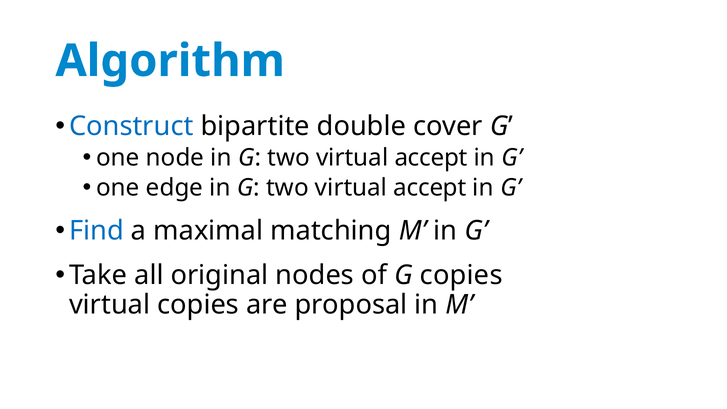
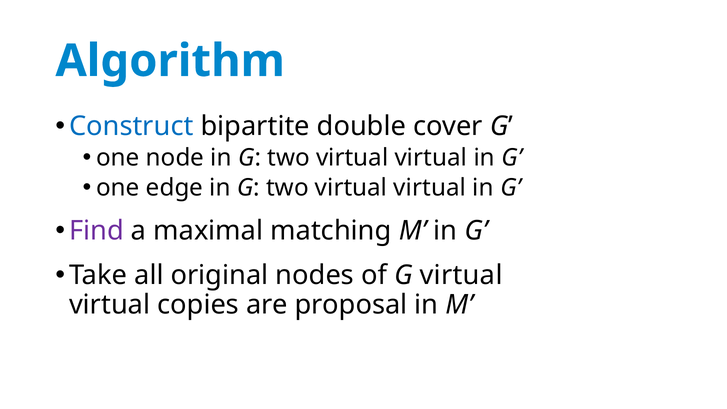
accept at (431, 158): accept -> virtual
accept at (430, 188): accept -> virtual
Find colour: blue -> purple
G copies: copies -> virtual
